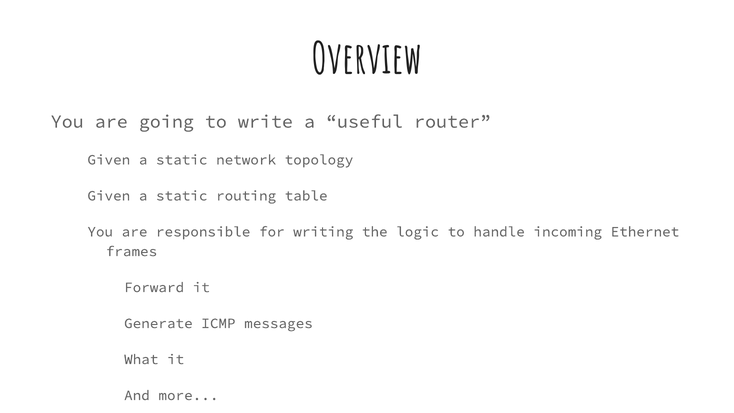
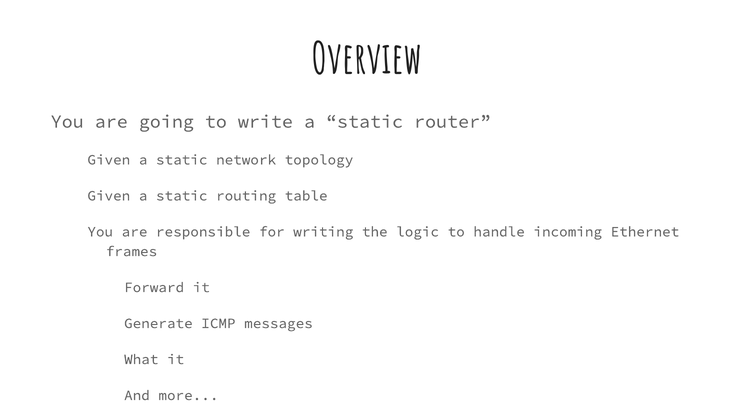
write a useful: useful -> static
